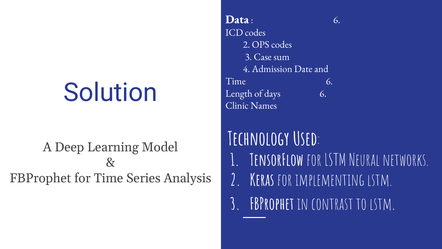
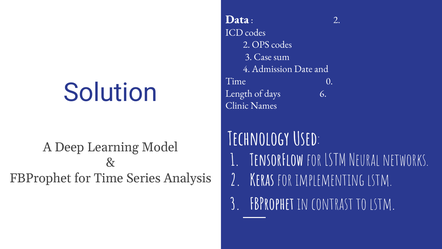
6 at (337, 20): 6 -> 2
Time 6: 6 -> 0
